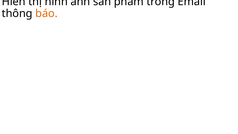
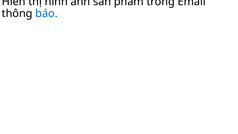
báo colour: orange -> blue
